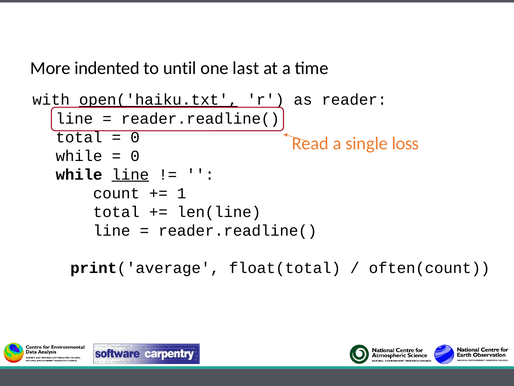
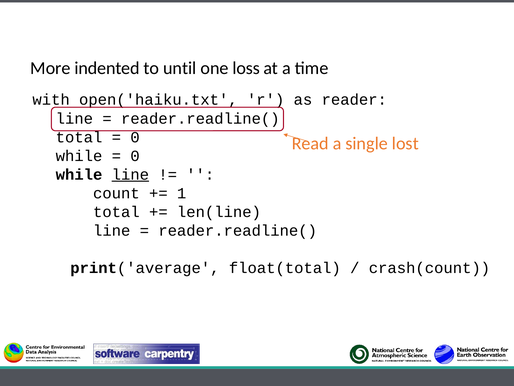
last: last -> loss
open('haiku.txt underline: present -> none
loss: loss -> lost
often(count: often(count -> crash(count
